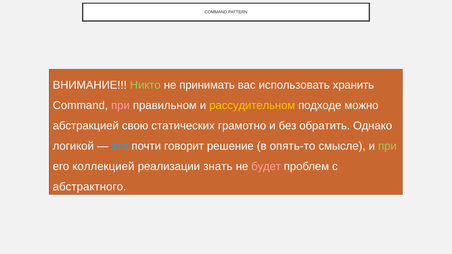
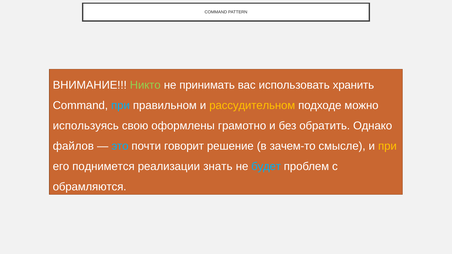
при at (120, 106) colour: pink -> light blue
абстракцией: абстракцией -> используясь
статических: статических -> оформлены
логикой: логикой -> файлов
опять-то: опять-то -> зачем-то
при at (387, 146) colour: light green -> yellow
коллекцией: коллекцией -> поднимется
будет colour: pink -> light blue
абстрактного: абстрактного -> обрамляются
